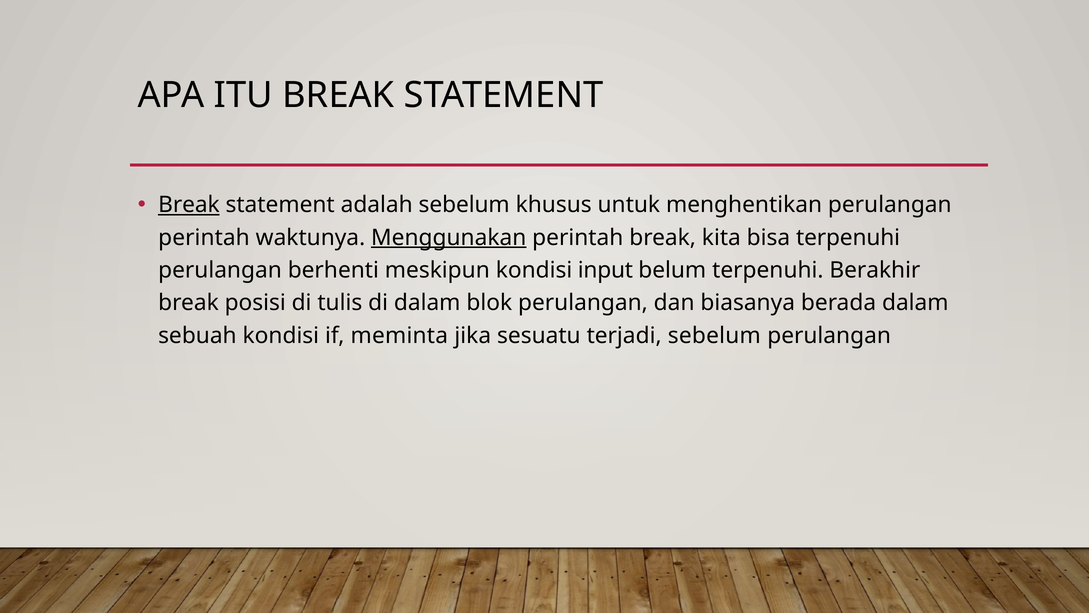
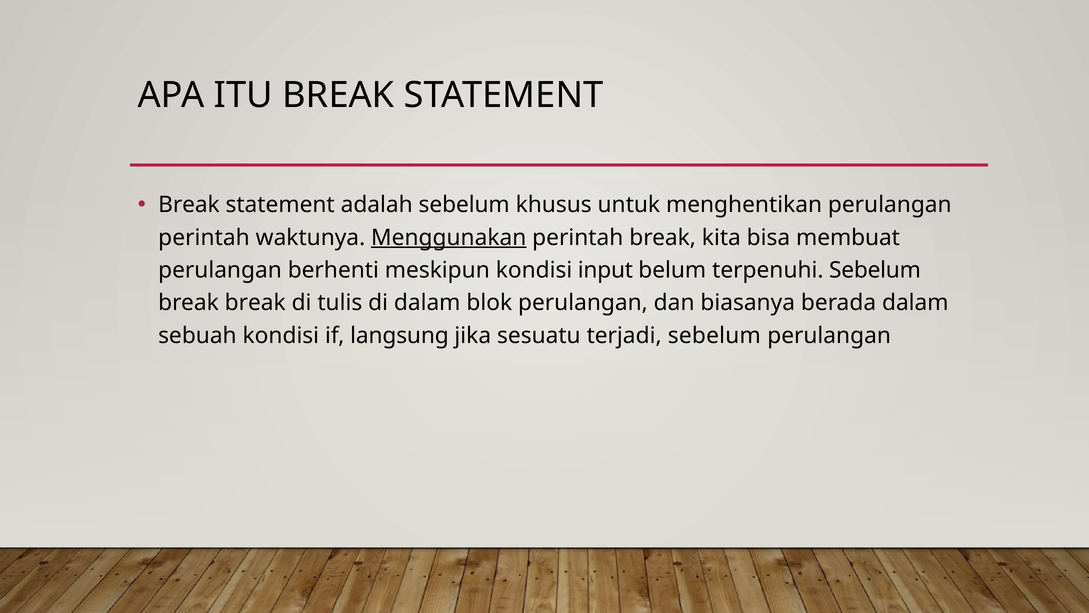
Break at (189, 205) underline: present -> none
bisa terpenuhi: terpenuhi -> membuat
terpenuhi Berakhir: Berakhir -> Sebelum
break posisi: posisi -> break
meminta: meminta -> langsung
